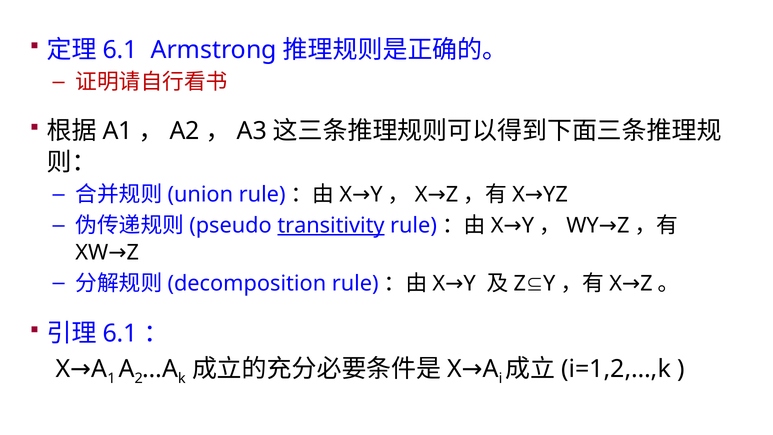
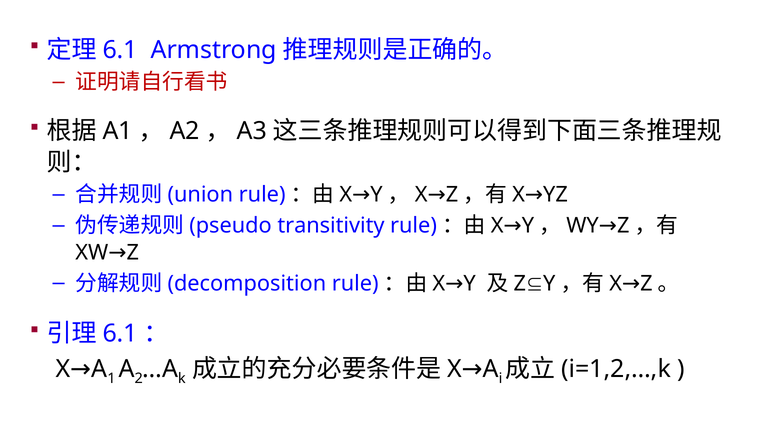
transitivity underline: present -> none
